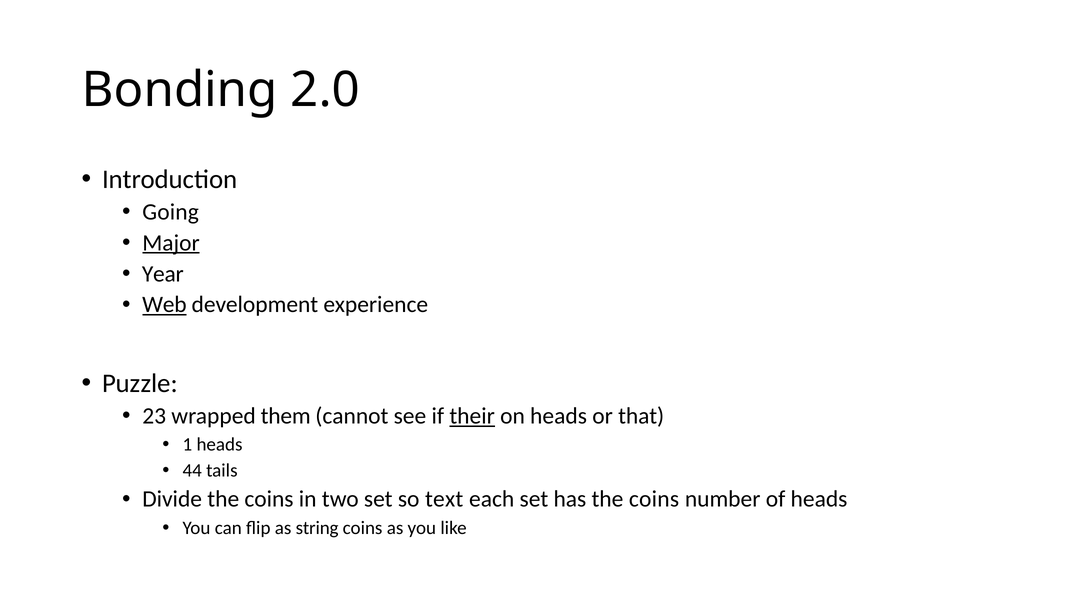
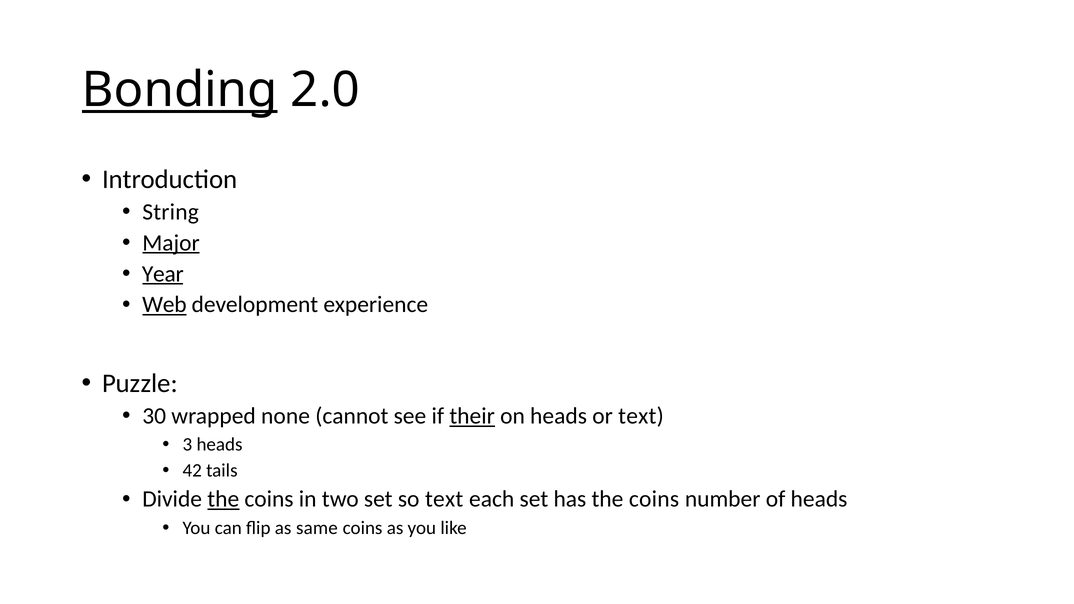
Bonding underline: none -> present
Going: Going -> String
Year underline: none -> present
23: 23 -> 30
them: them -> none
or that: that -> text
1: 1 -> 3
44: 44 -> 42
the at (223, 499) underline: none -> present
string: string -> same
